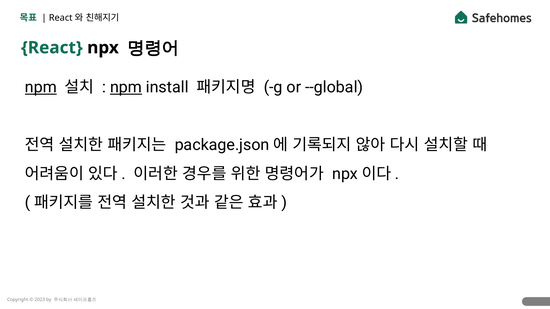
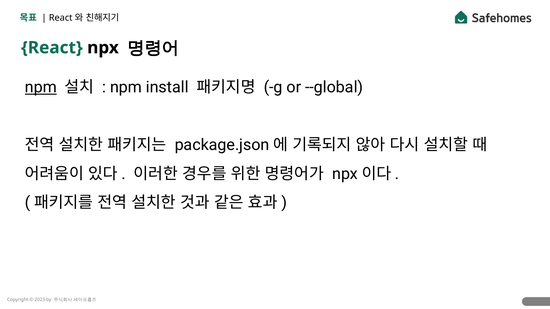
npm at (126, 87) underline: present -> none
